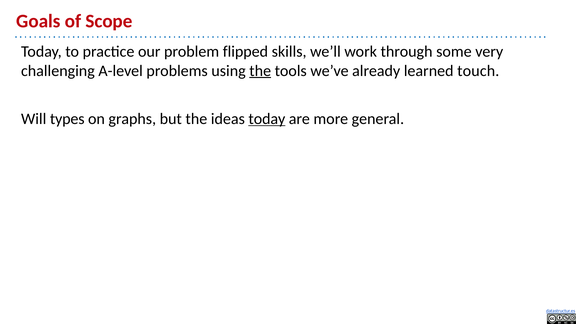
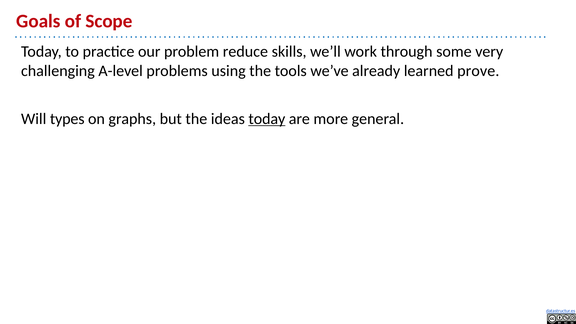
flipped: flipped -> reduce
the at (260, 71) underline: present -> none
touch: touch -> prove
